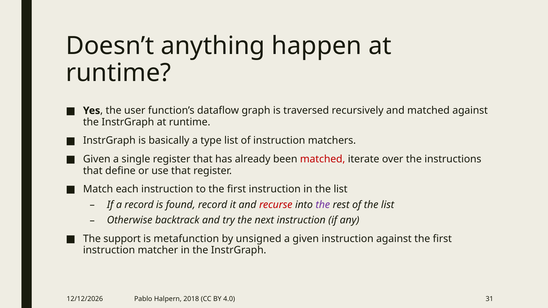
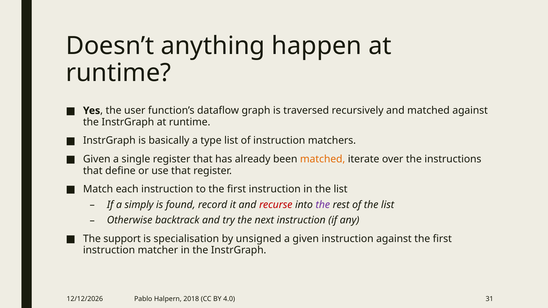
matched at (323, 159) colour: red -> orange
a record: record -> simply
metafunction: metafunction -> specialisation
